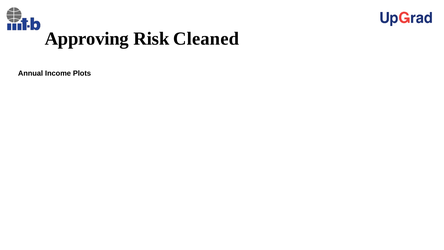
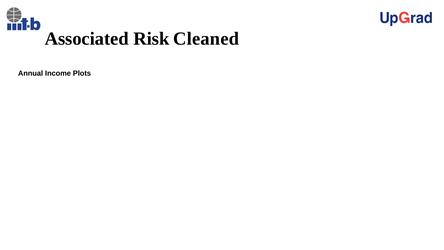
Approving: Approving -> Associated
